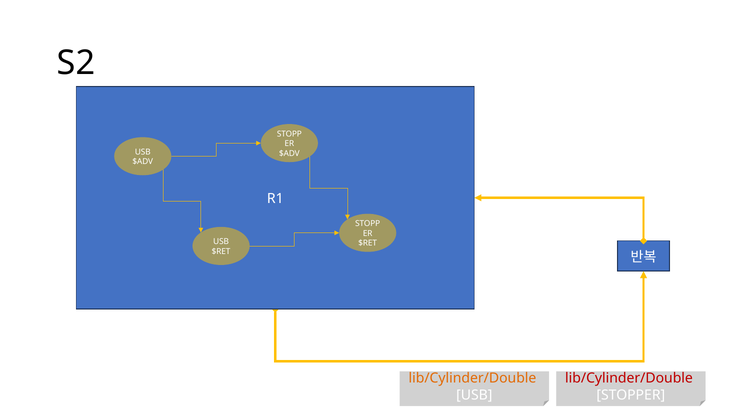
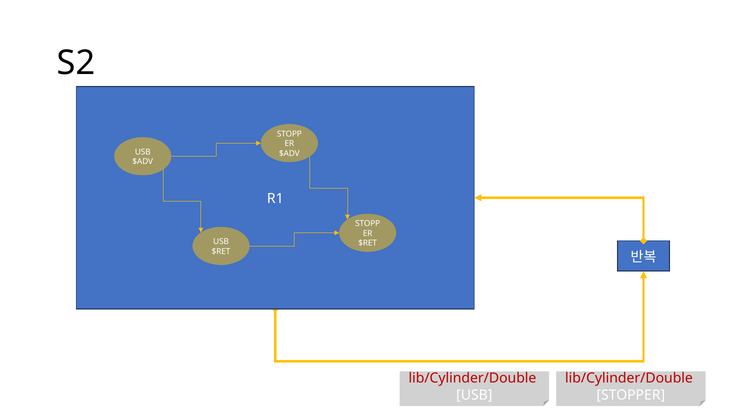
lib/Cylinder/Double at (472, 379) colour: orange -> red
